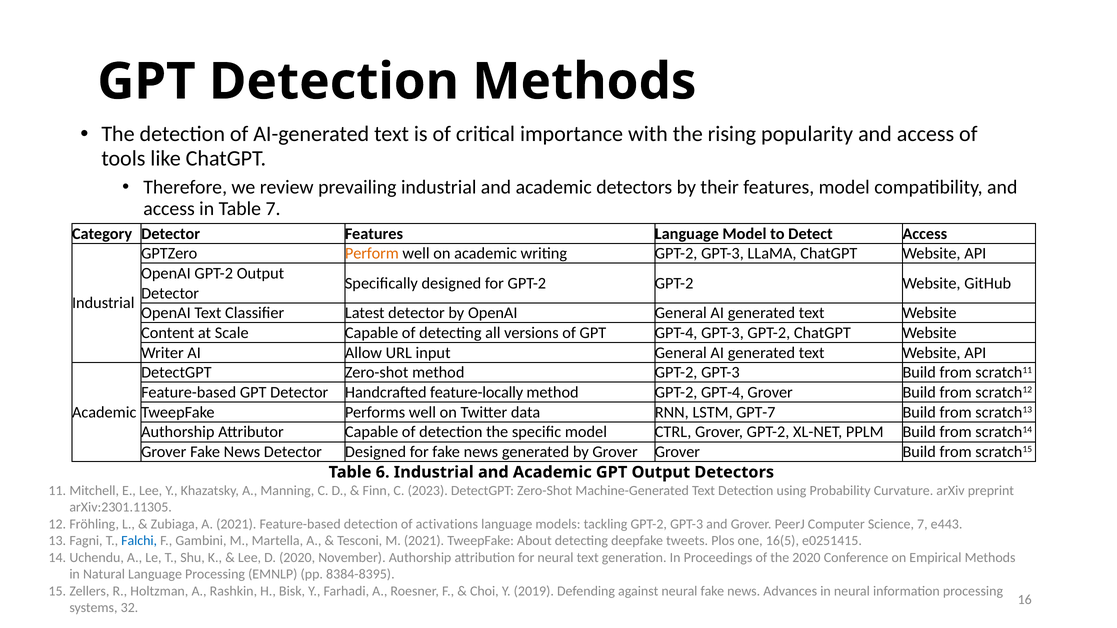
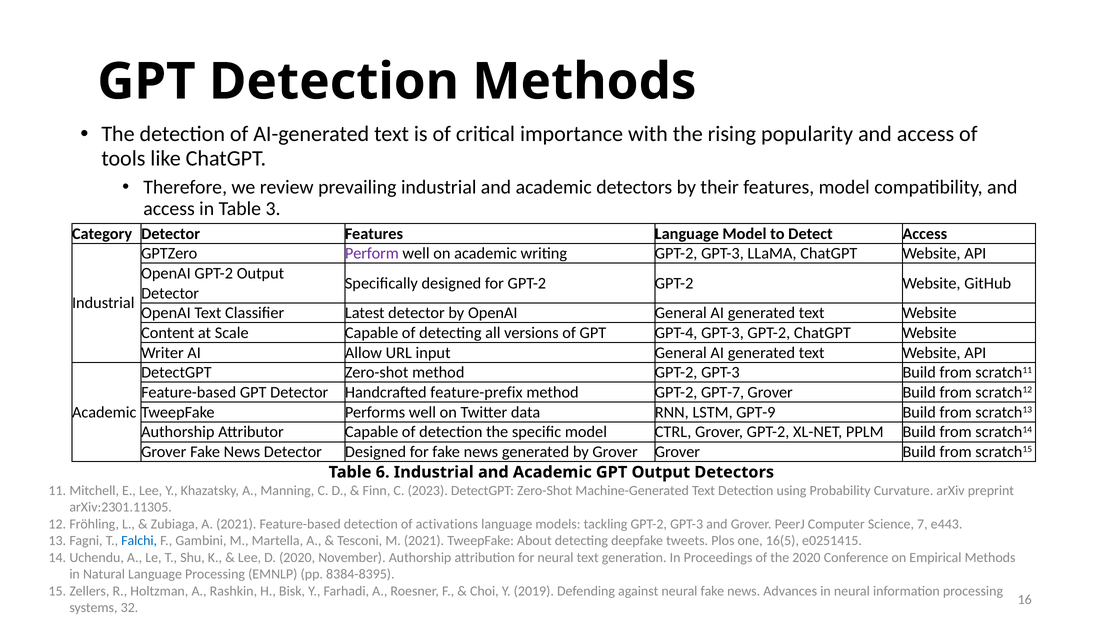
Table 7: 7 -> 3
Perform colour: orange -> purple
feature-locally: feature-locally -> feature-prefix
GPT-2 GPT-4: GPT-4 -> GPT-7
GPT-7: GPT-7 -> GPT-9
